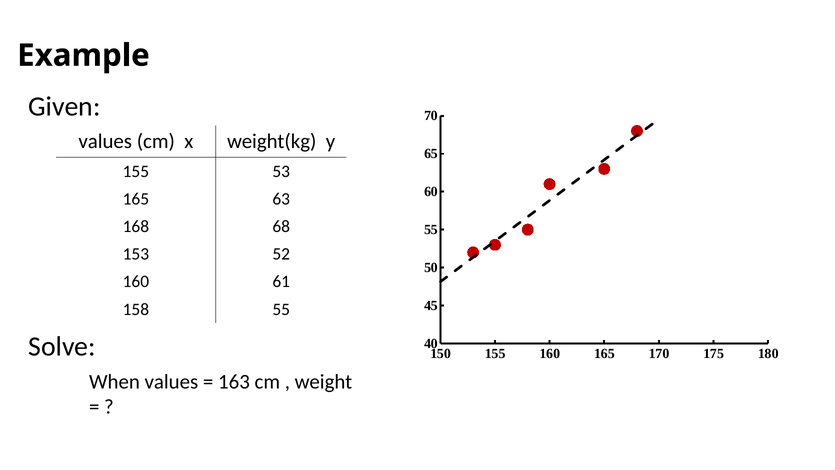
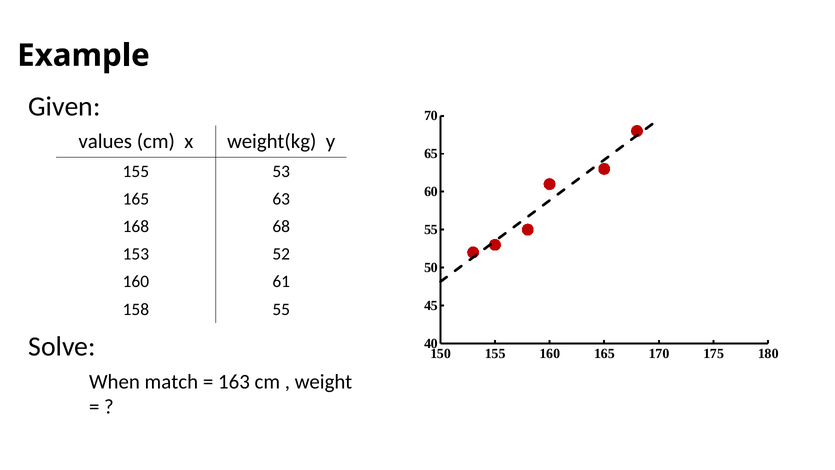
When values: values -> match
